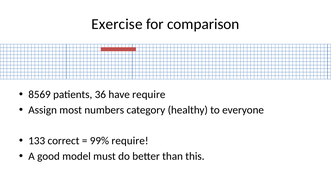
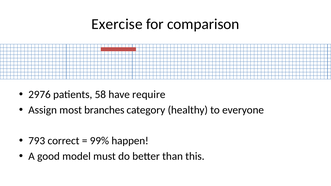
8569: 8569 -> 2976
36: 36 -> 58
numbers: numbers -> branches
133: 133 -> 793
99% require: require -> happen
